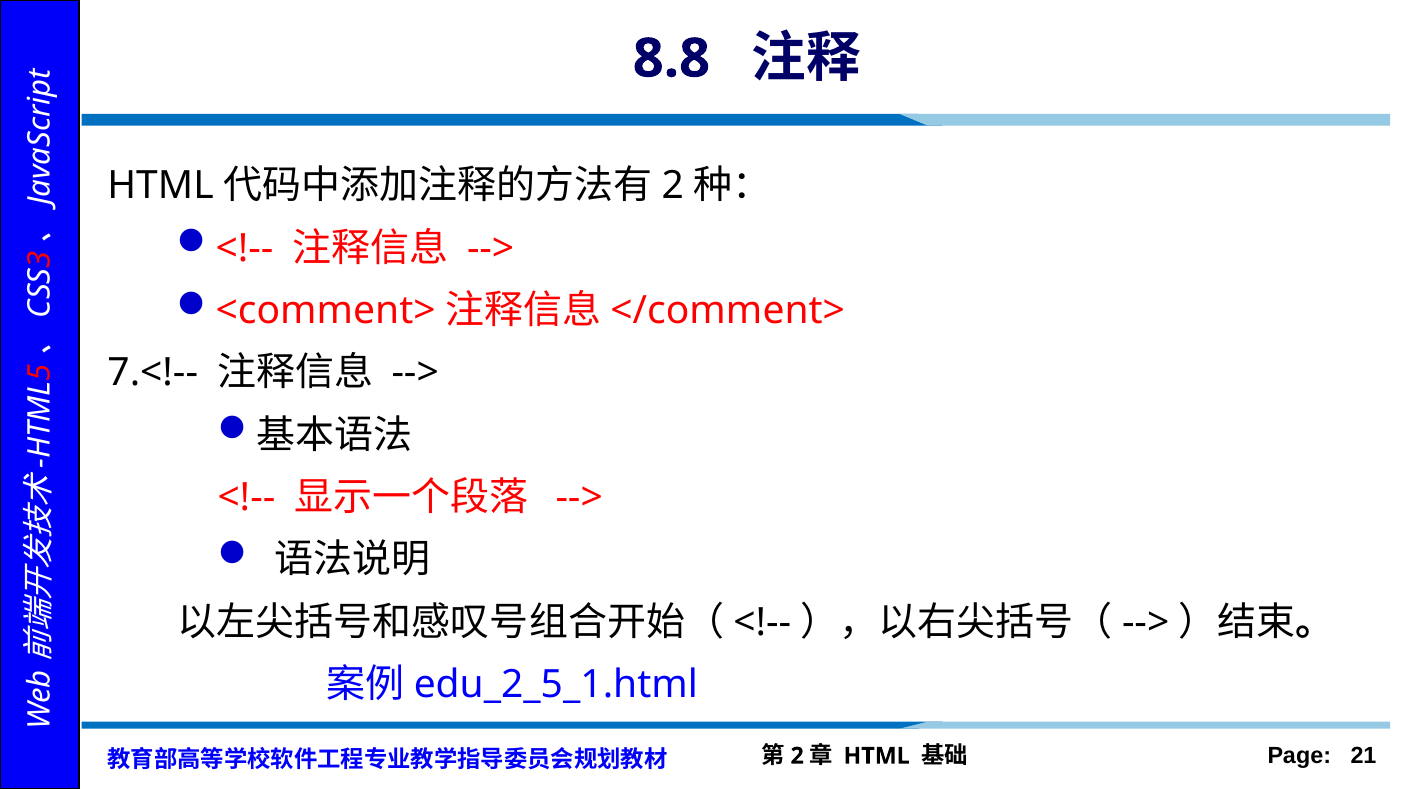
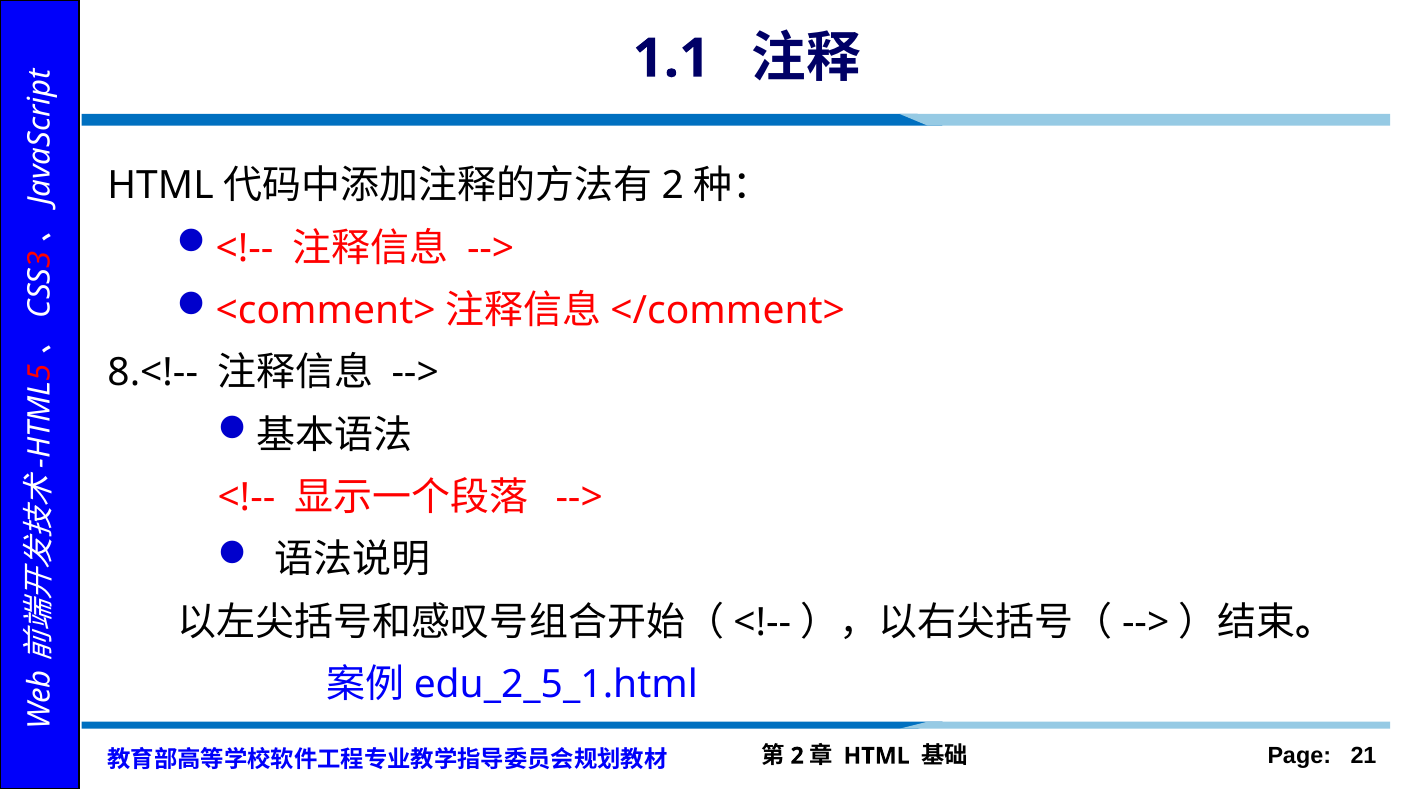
8.8: 8.8 -> 1.1
7.<!--: 7.<!-- -> 8.<!--
